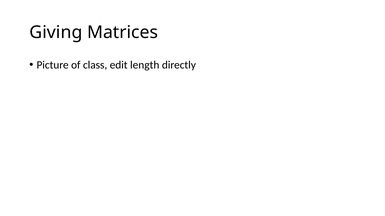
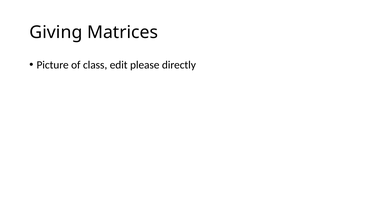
length: length -> please
